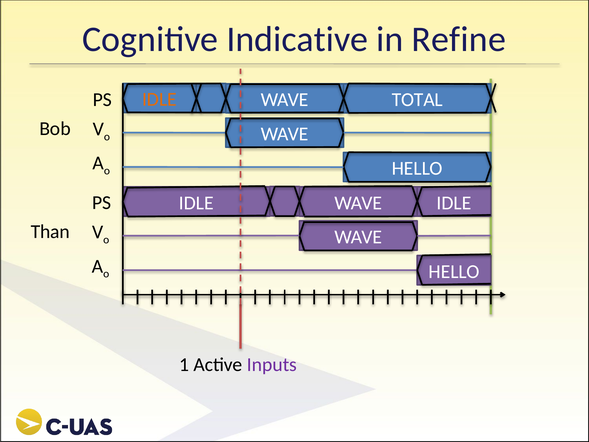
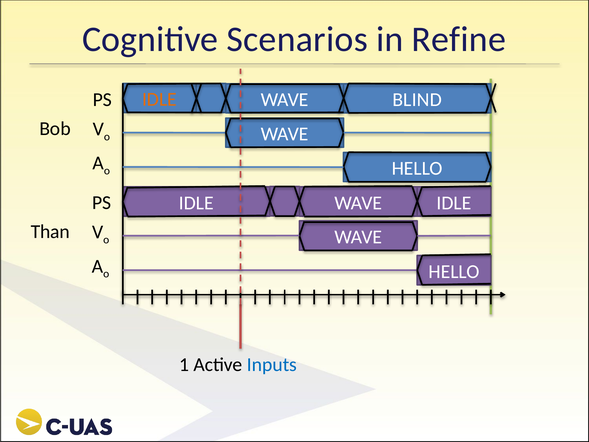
Indicative: Indicative -> Scenarios
TOTAL: TOTAL -> BLIND
Inputs colour: purple -> blue
